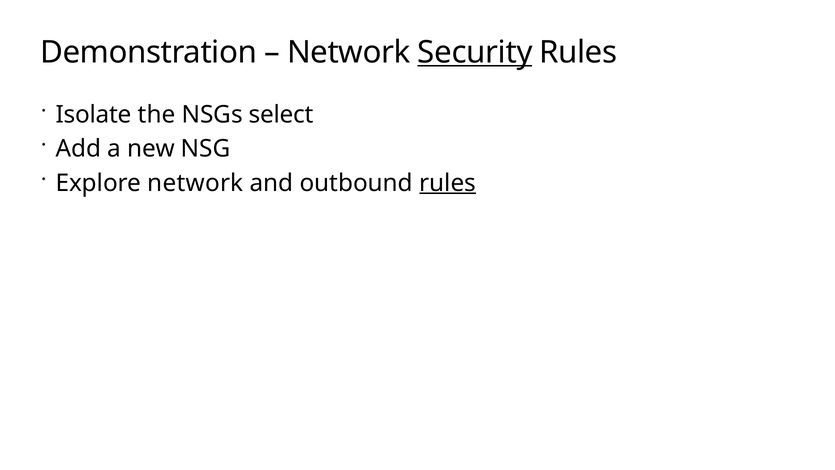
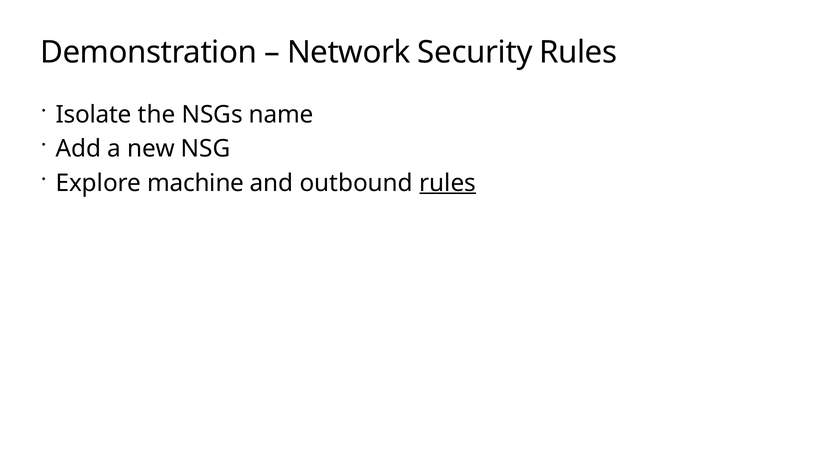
Security underline: present -> none
select: select -> name
Explore network: network -> machine
